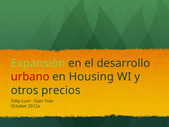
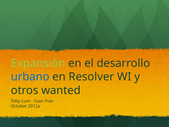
urbano colour: red -> blue
Housing: Housing -> Resolver
precios: precios -> wanted
